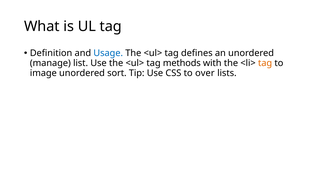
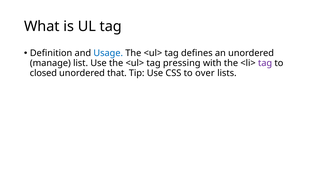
methods: methods -> pressing
tag at (265, 63) colour: orange -> purple
image: image -> closed
sort: sort -> that
